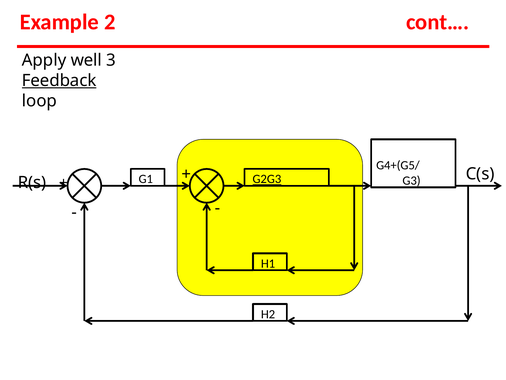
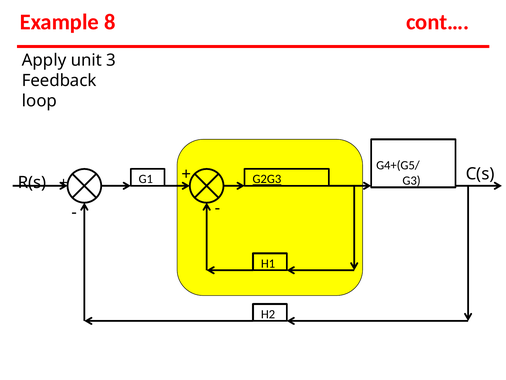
2: 2 -> 8
well: well -> unit
Feedback underline: present -> none
